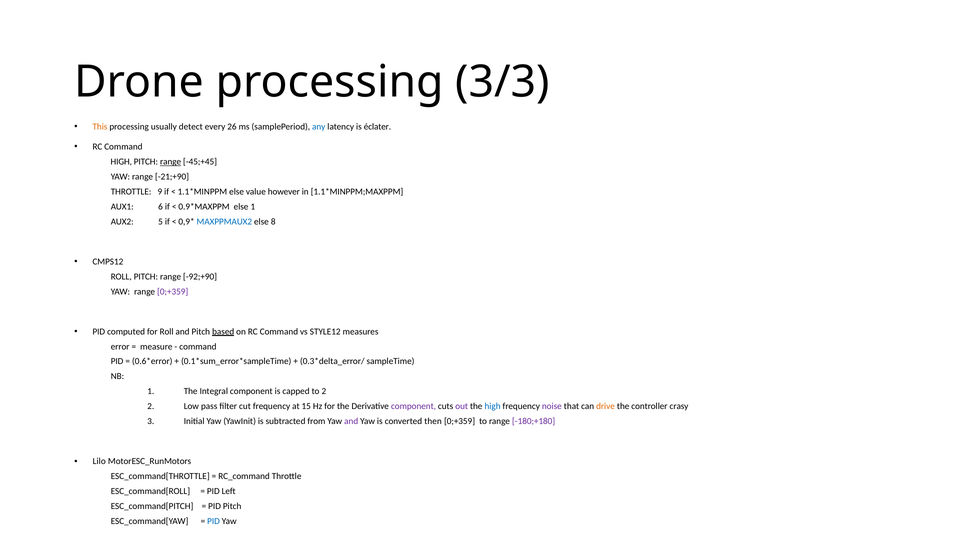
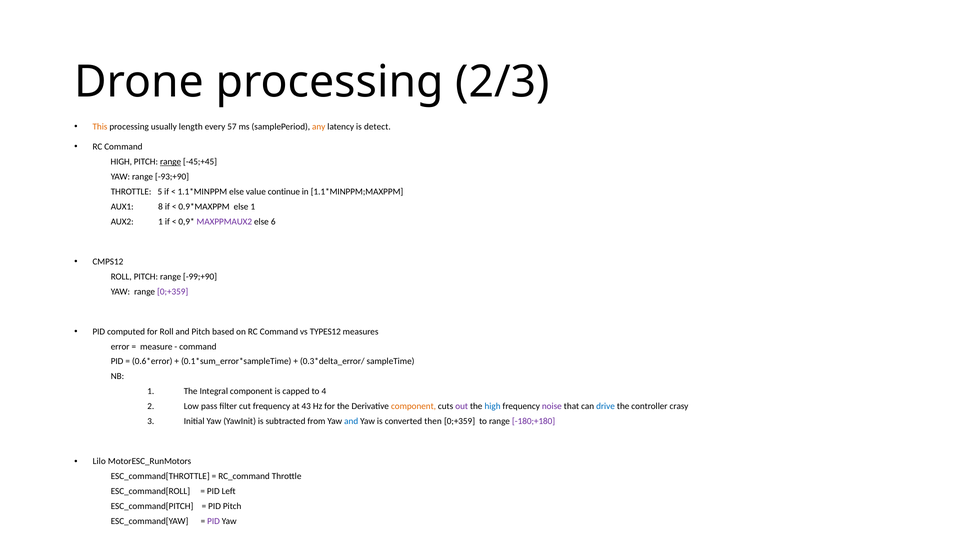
3/3: 3/3 -> 2/3
detect: detect -> length
26: 26 -> 57
any colour: blue -> orange
éclater: éclater -> detect
-21;+90: -21;+90 -> -93;+90
9: 9 -> 5
however: however -> continue
6: 6 -> 8
AUX2 5: 5 -> 1
MAXPPMAUX2 colour: blue -> purple
8: 8 -> 6
-92;+90: -92;+90 -> -99;+90
based underline: present -> none
STYLE12: STYLE12 -> TYPES12
to 2: 2 -> 4
15: 15 -> 43
component at (413, 406) colour: purple -> orange
drive colour: orange -> blue
and at (351, 421) colour: purple -> blue
PID at (214, 521) colour: blue -> purple
